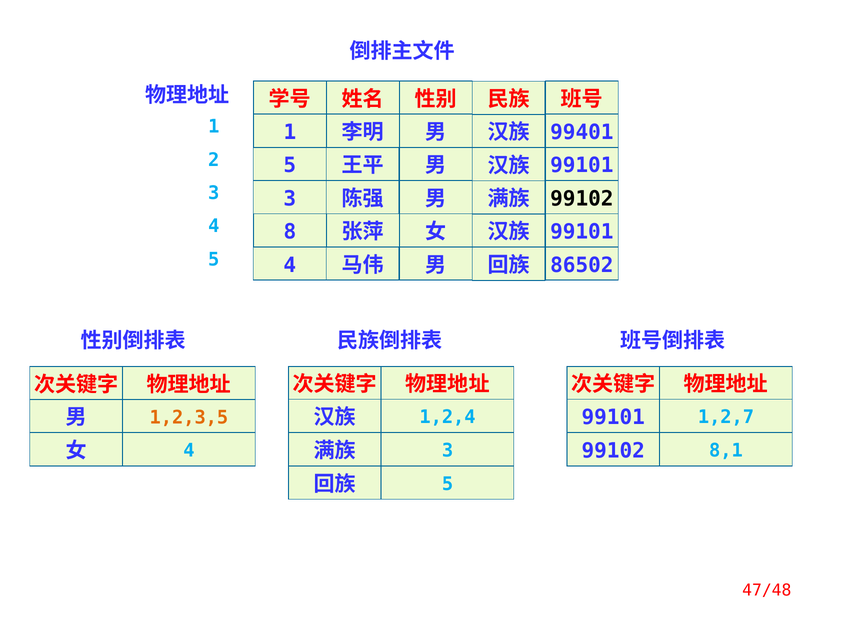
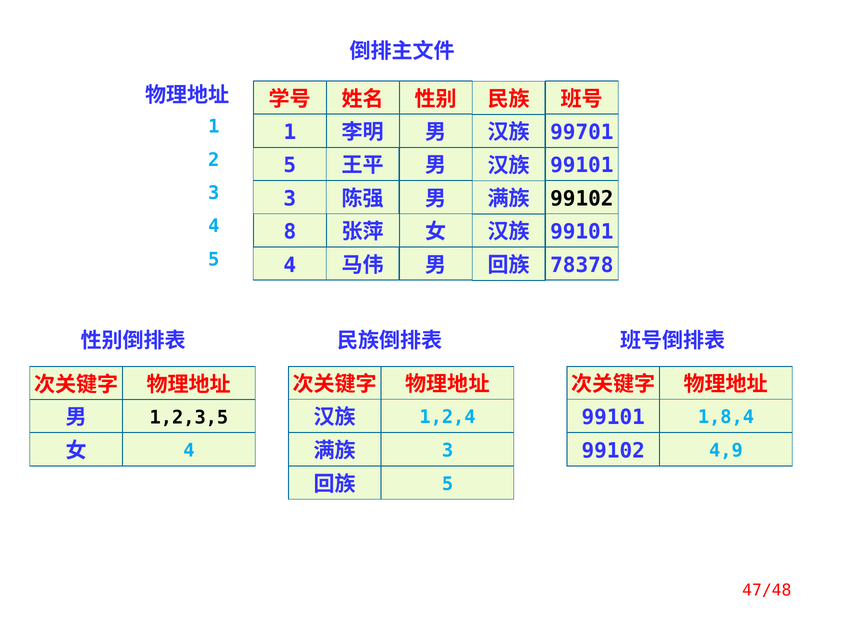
99401: 99401 -> 99701
86502: 86502 -> 78378
1,2,7: 1,2,7 -> 1,8,4
1,2,3,5 colour: orange -> black
8,1: 8,1 -> 4,9
